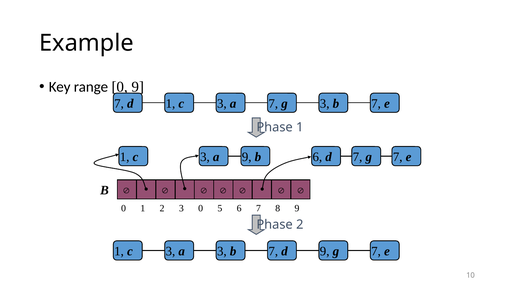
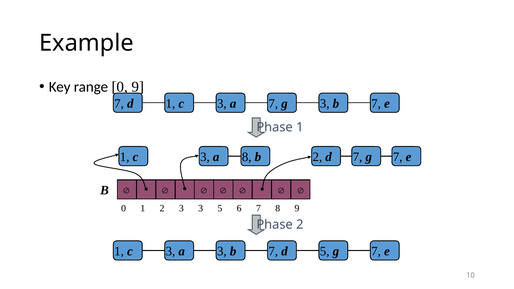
9 at (247, 157): 9 -> 8
c 6: 6 -> 2
3 0: 0 -> 3
d 9: 9 -> 5
